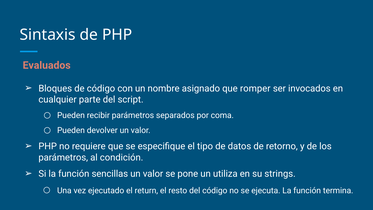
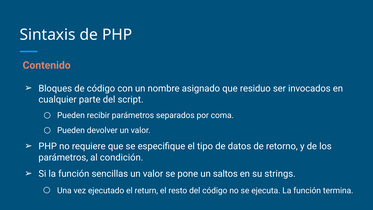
Evaluados: Evaluados -> Contenido
romper: romper -> residuo
utiliza: utiliza -> saltos
